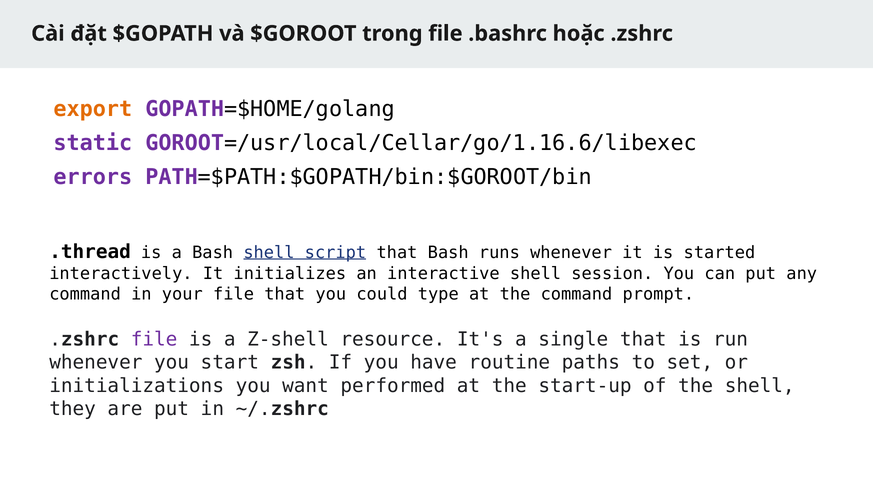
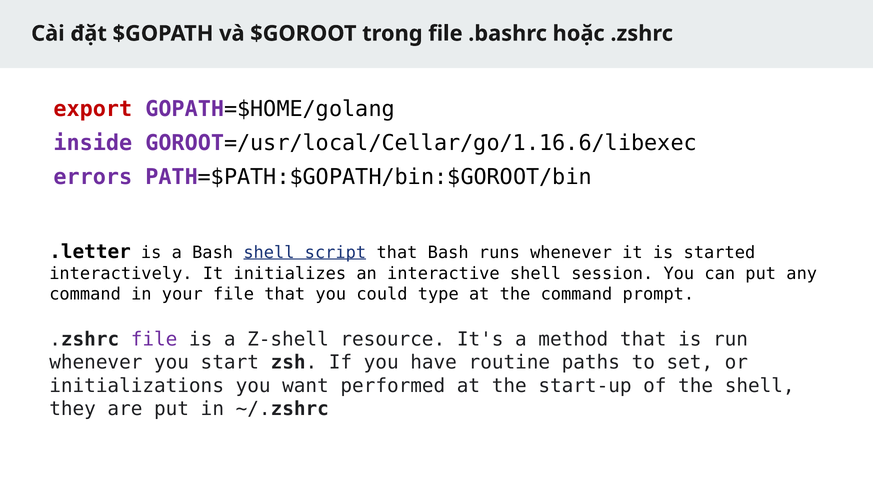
export colour: orange -> red
static: static -> inside
.thread: .thread -> .letter
single: single -> method
